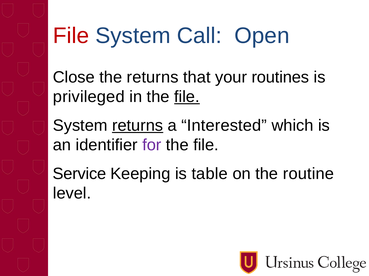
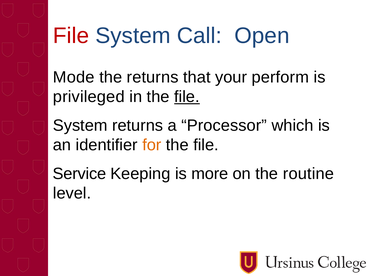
Close: Close -> Mode
routines: routines -> perform
returns at (138, 126) underline: present -> none
Interested: Interested -> Processor
for colour: purple -> orange
table: table -> more
